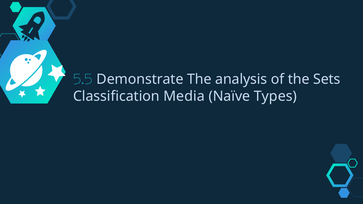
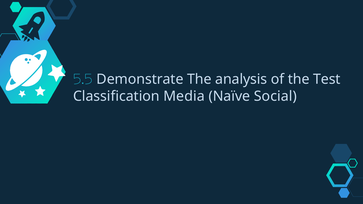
Sets: Sets -> Test
Types: Types -> Social
